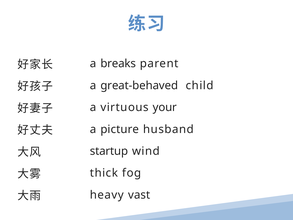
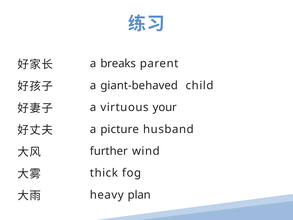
great-behaved: great-behaved -> giant-behaved
startup: startup -> further
vast: vast -> plan
